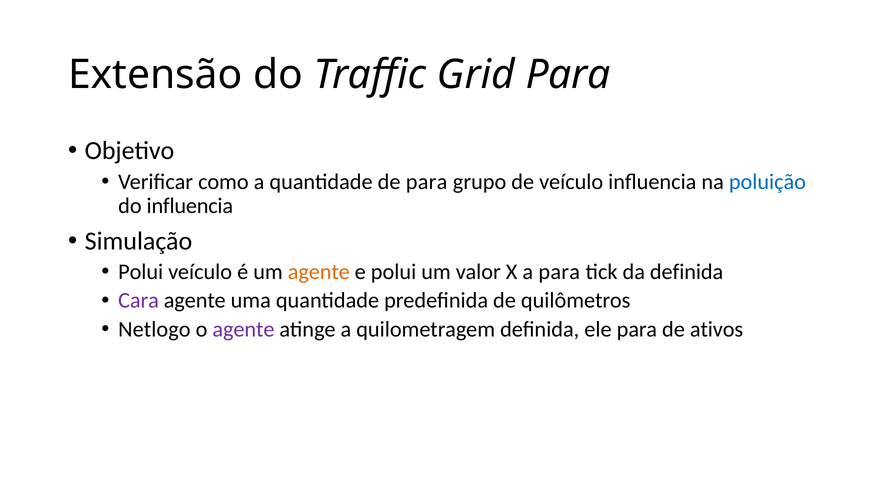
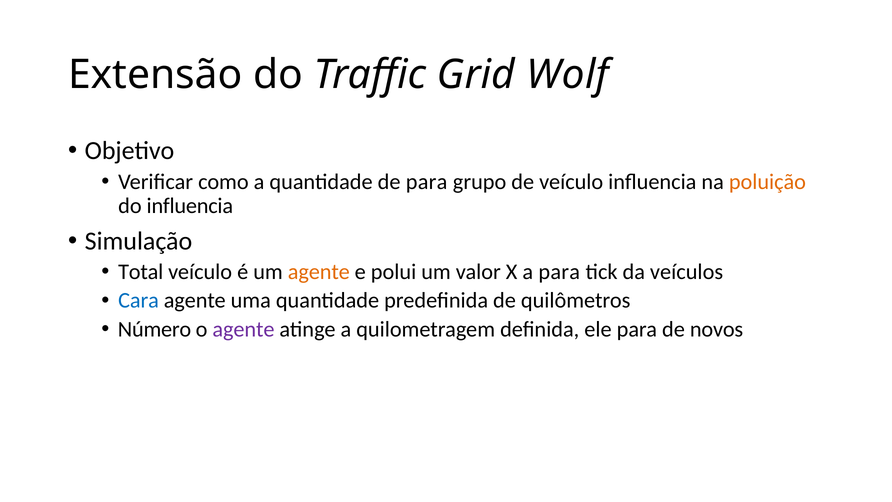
Grid Para: Para -> Wolf
poluição colour: blue -> orange
Polui at (141, 272): Polui -> Total
da definida: definida -> veículos
Cara colour: purple -> blue
Netlogo: Netlogo -> Número
ativos: ativos -> novos
